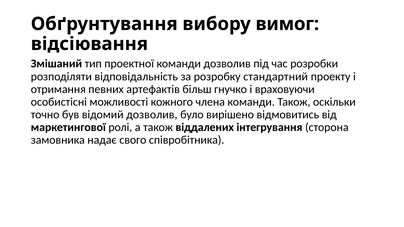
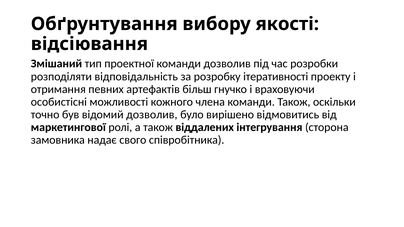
вимог: вимог -> якості
стандартний: стандартний -> ітеративності
